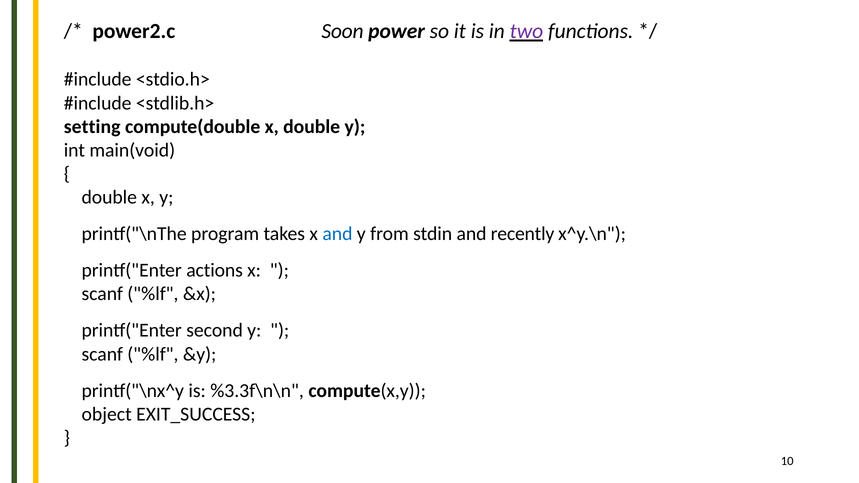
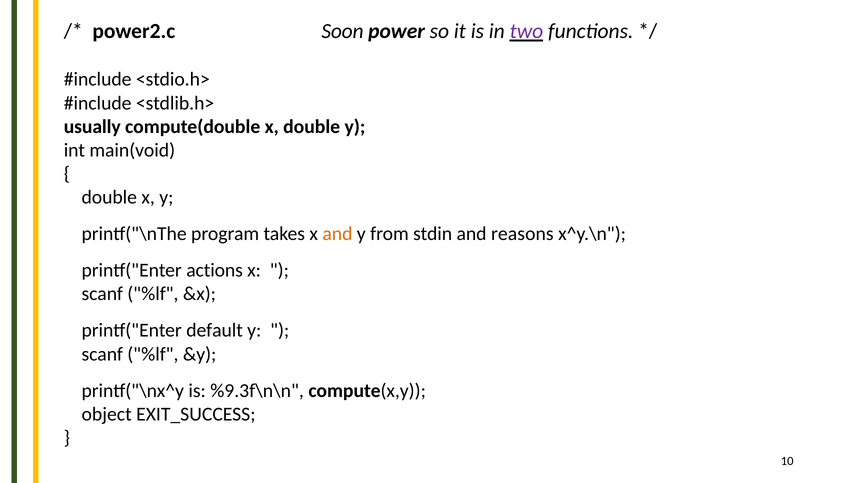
setting: setting -> usually
and at (337, 234) colour: blue -> orange
recently: recently -> reasons
second: second -> default
%3.3f\n\n: %3.3f\n\n -> %9.3f\n\n
